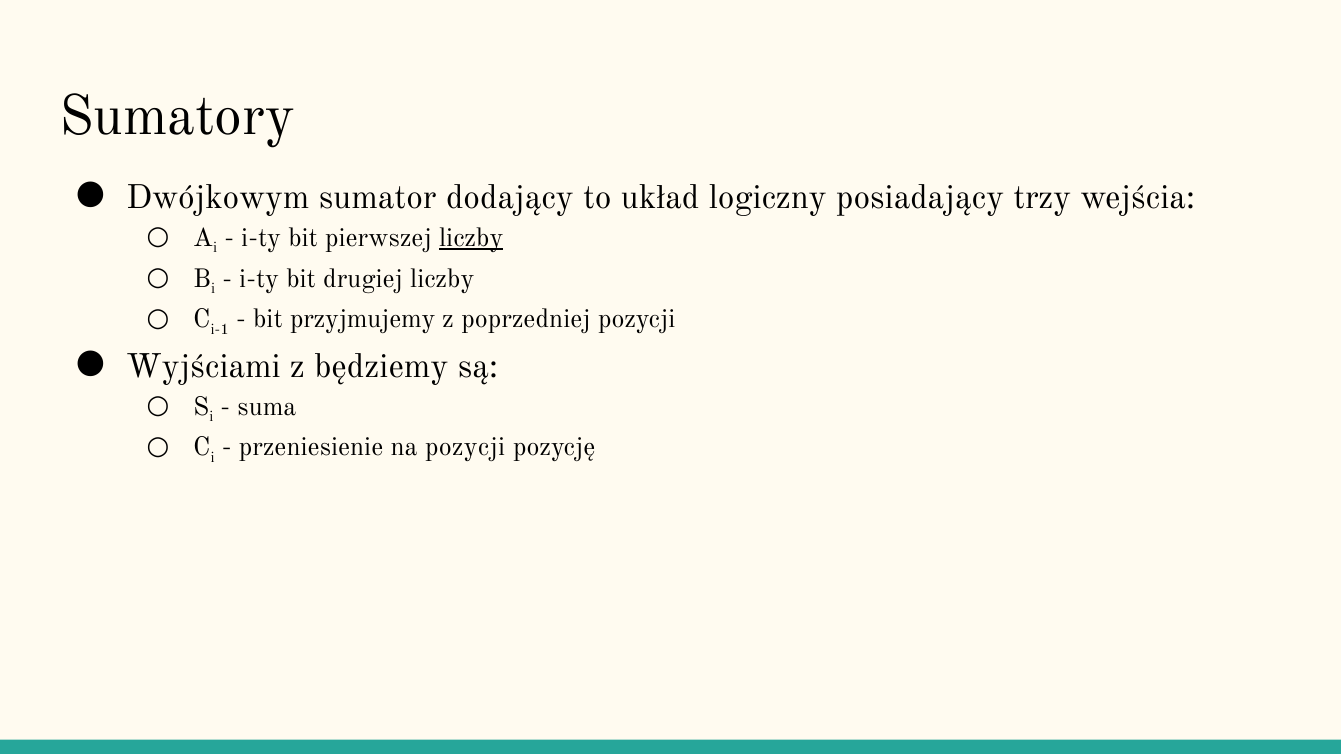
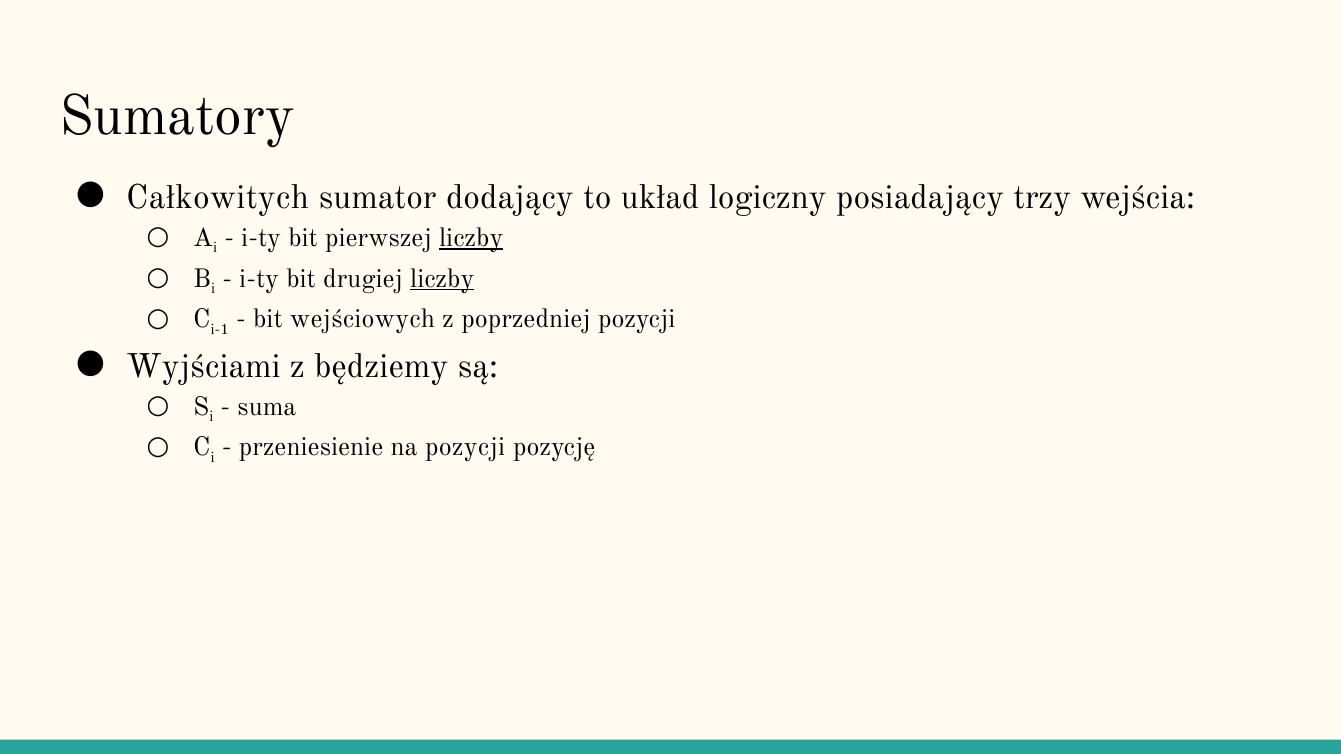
Dwójkowym: Dwójkowym -> Całkowitych
liczby at (442, 279) underline: none -> present
przyjmujemy: przyjmujemy -> wejściowych
